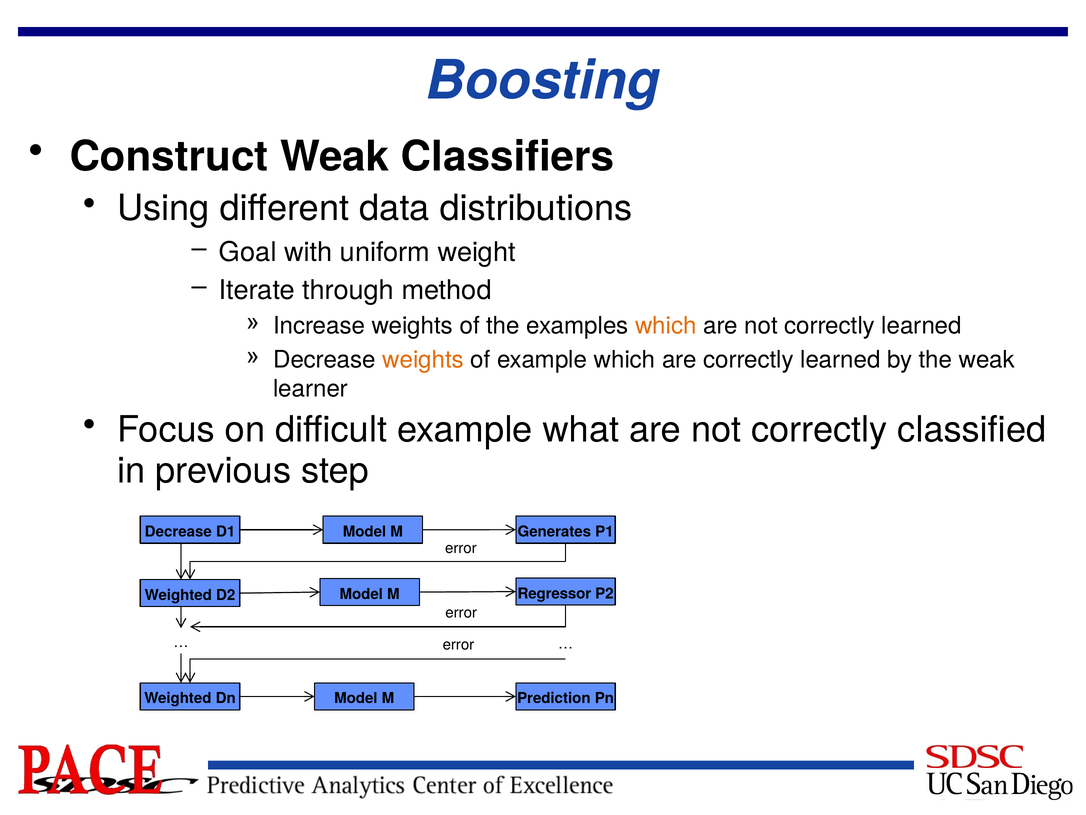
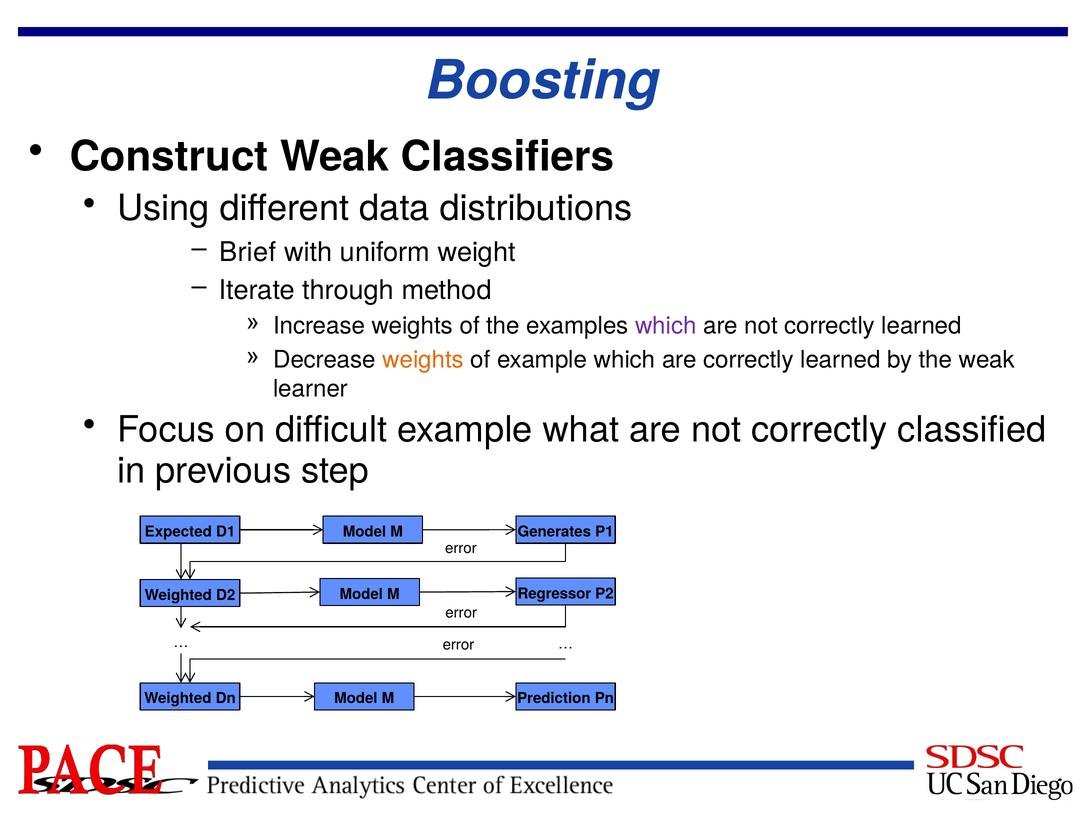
Goal: Goal -> Brief
which at (666, 326) colour: orange -> purple
Decrease at (178, 531): Decrease -> Expected
